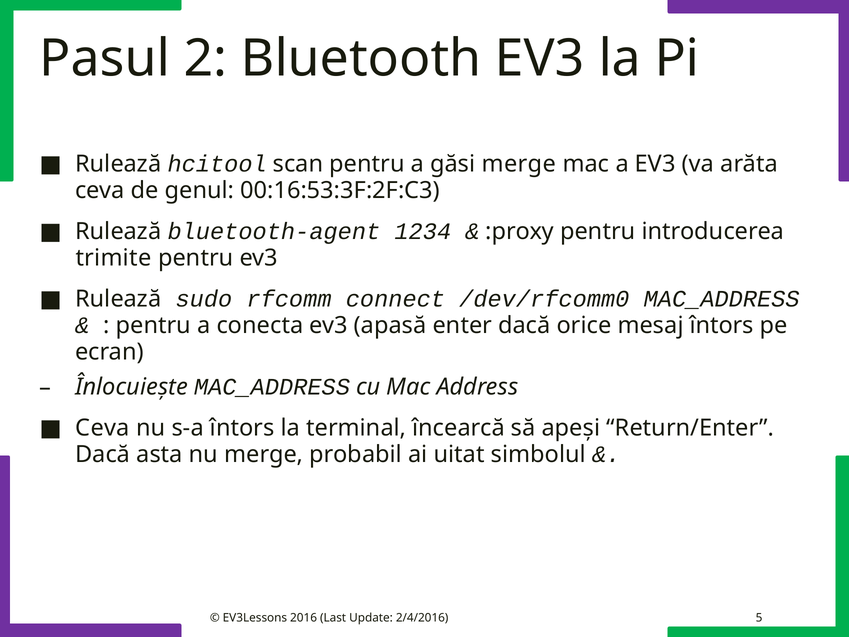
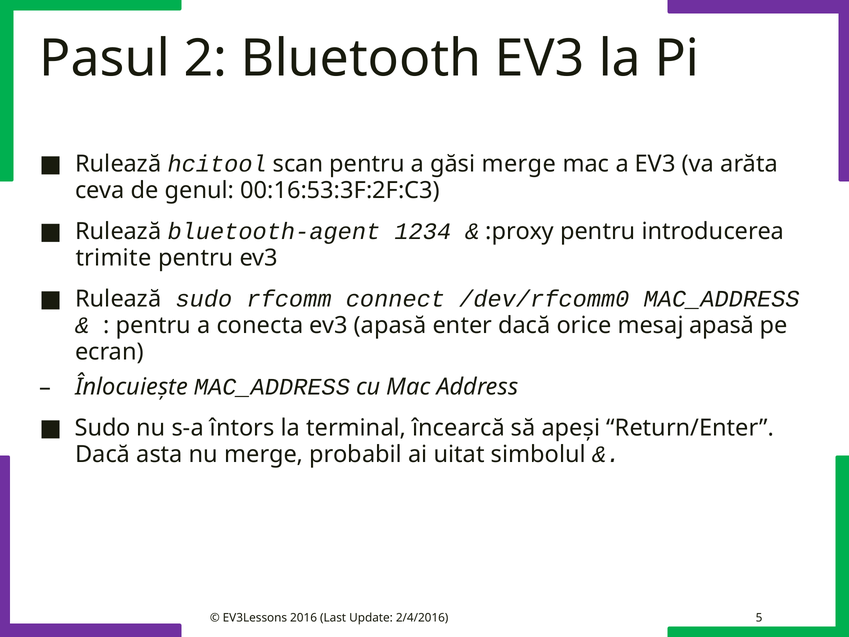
mesaj întors: întors -> apasă
Ceva at (103, 428): Ceva -> Sudo
